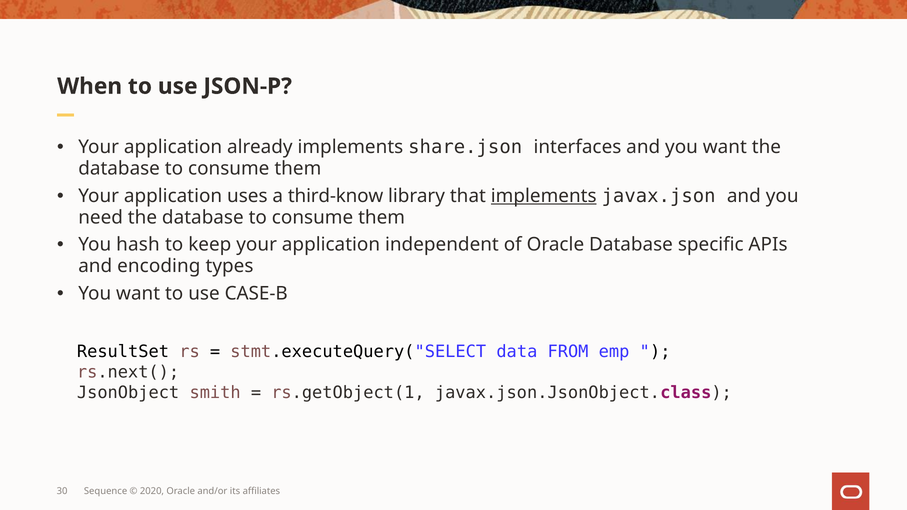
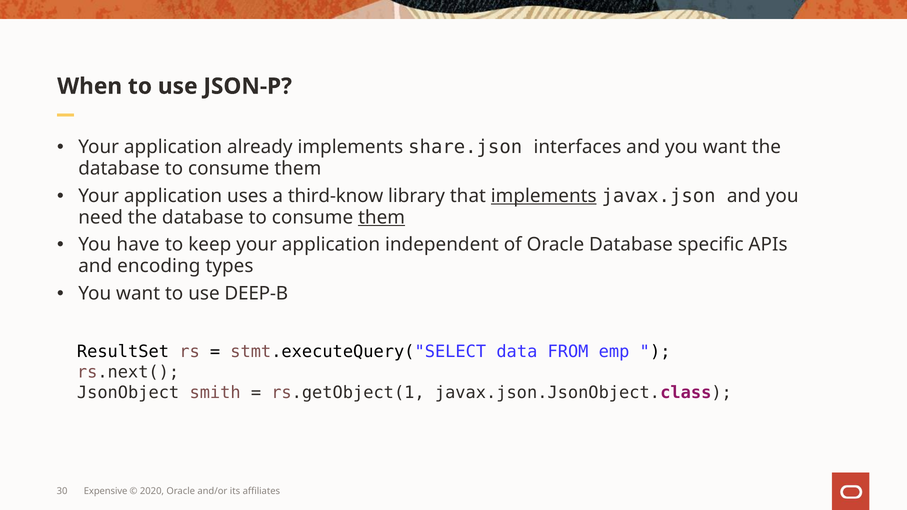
them at (382, 217) underline: none -> present
hash: hash -> have
CASE-B: CASE-B -> DEEP-B
Sequence: Sequence -> Expensive
